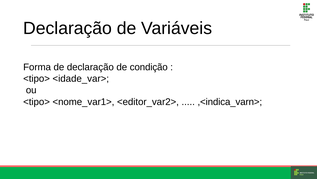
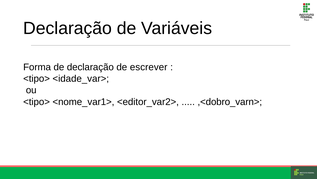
condição: condição -> escrever
,<indica_varn>: ,<indica_varn> -> ,<dobro_varn>
